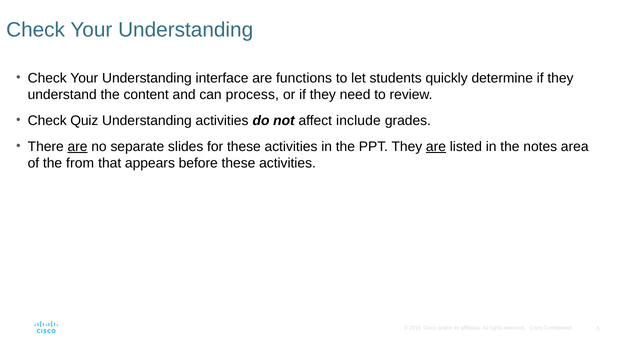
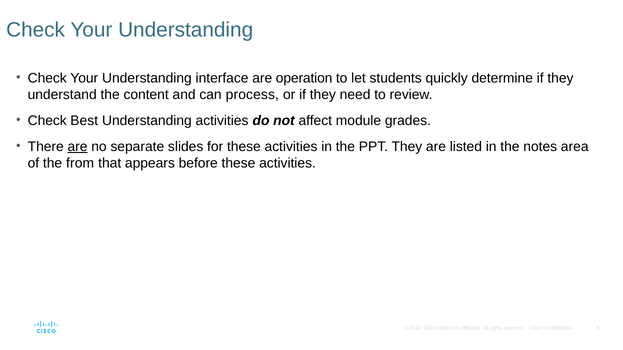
functions: functions -> operation
Quiz: Quiz -> Best
include: include -> module
are at (436, 147) underline: present -> none
